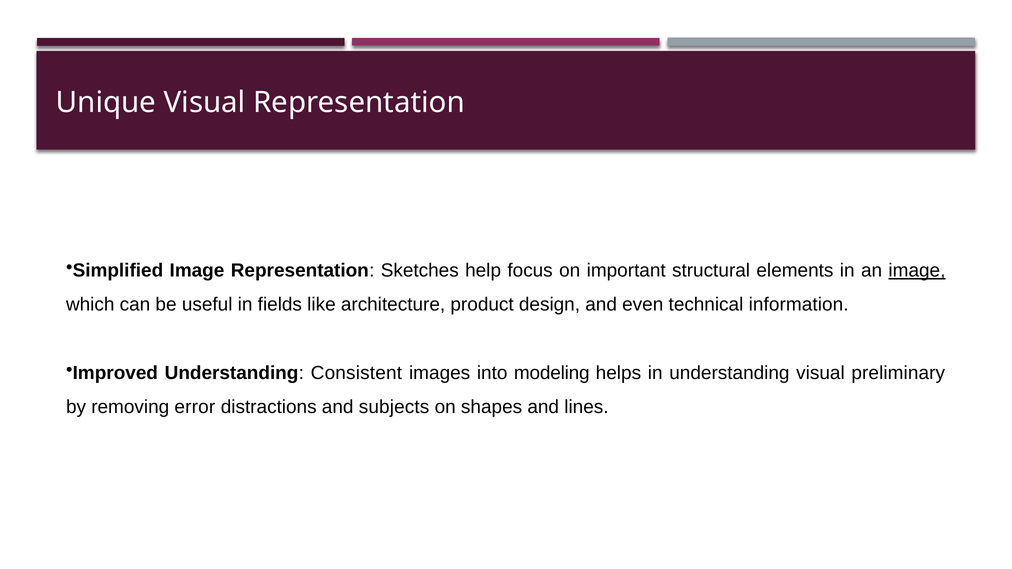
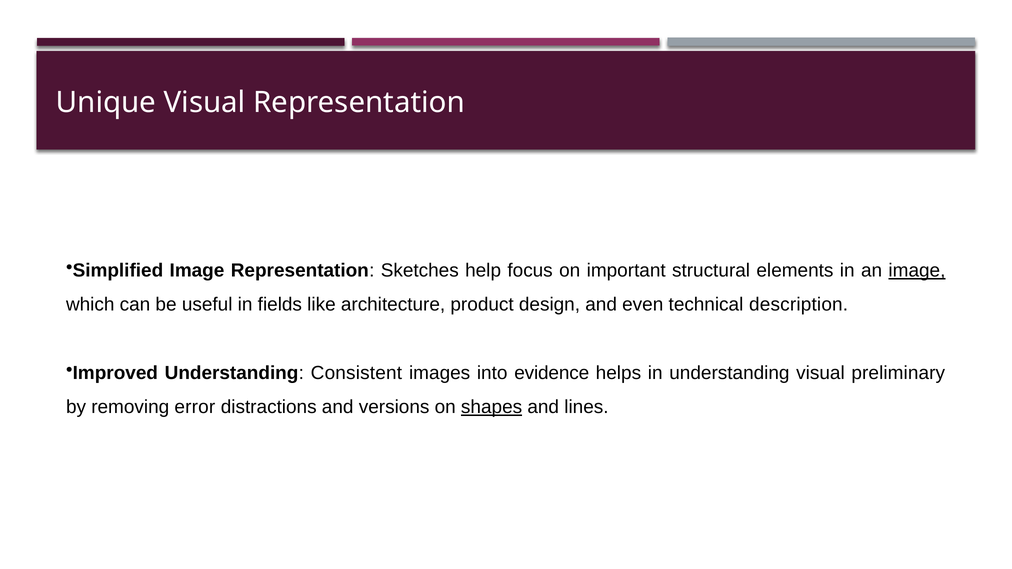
information: information -> description
modeling: modeling -> evidence
subjects: subjects -> versions
shapes underline: none -> present
